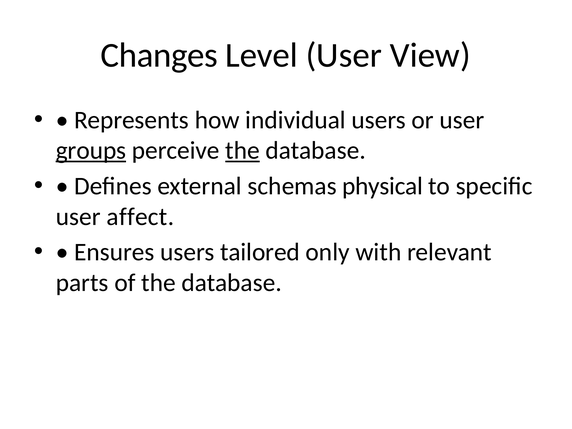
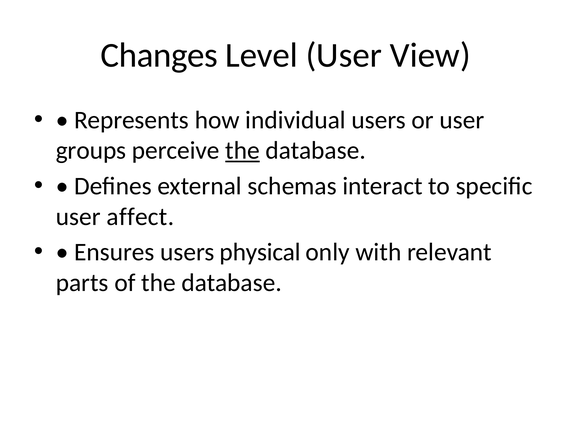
groups underline: present -> none
physical: physical -> interact
tailored: tailored -> physical
